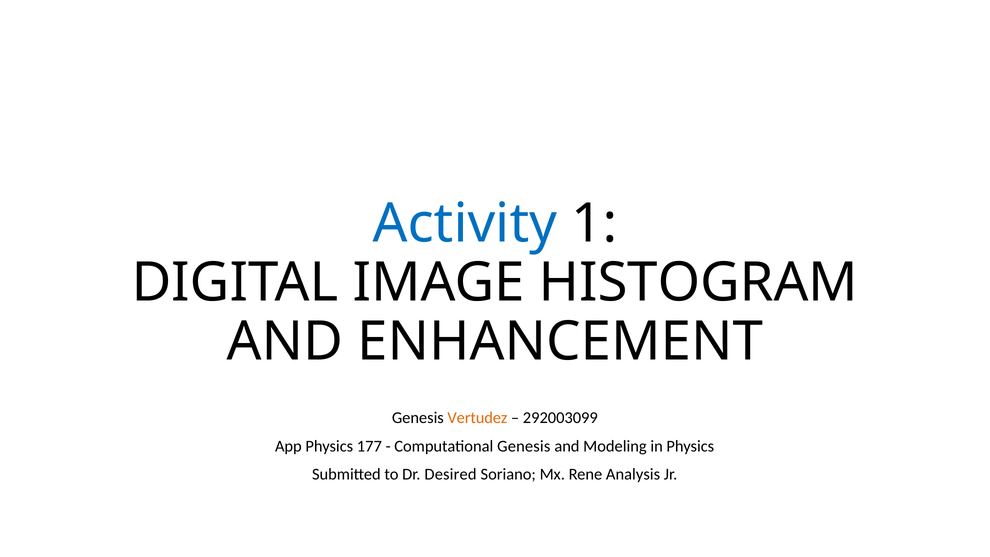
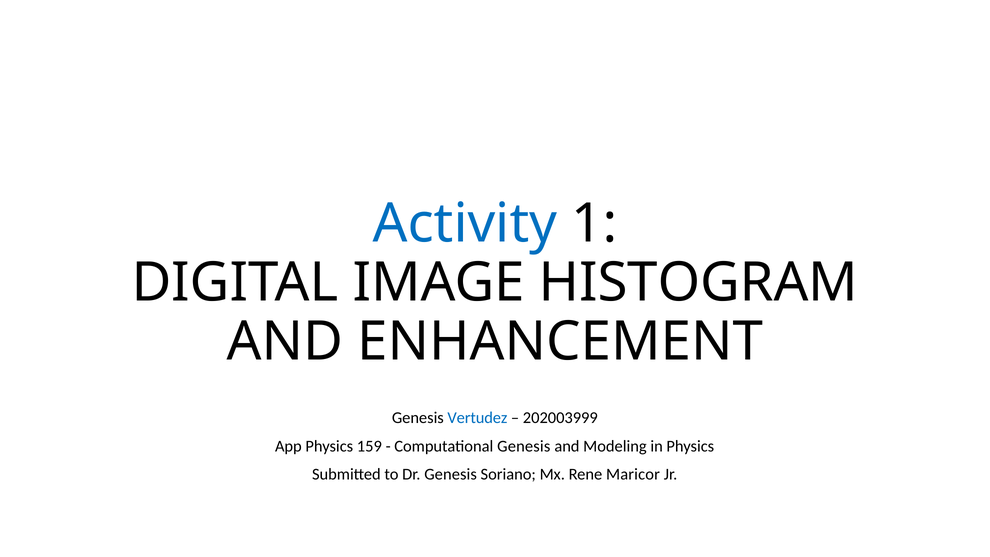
Vertudez colour: orange -> blue
292003099: 292003099 -> 202003999
177: 177 -> 159
Dr Desired: Desired -> Genesis
Analysis: Analysis -> Maricor
